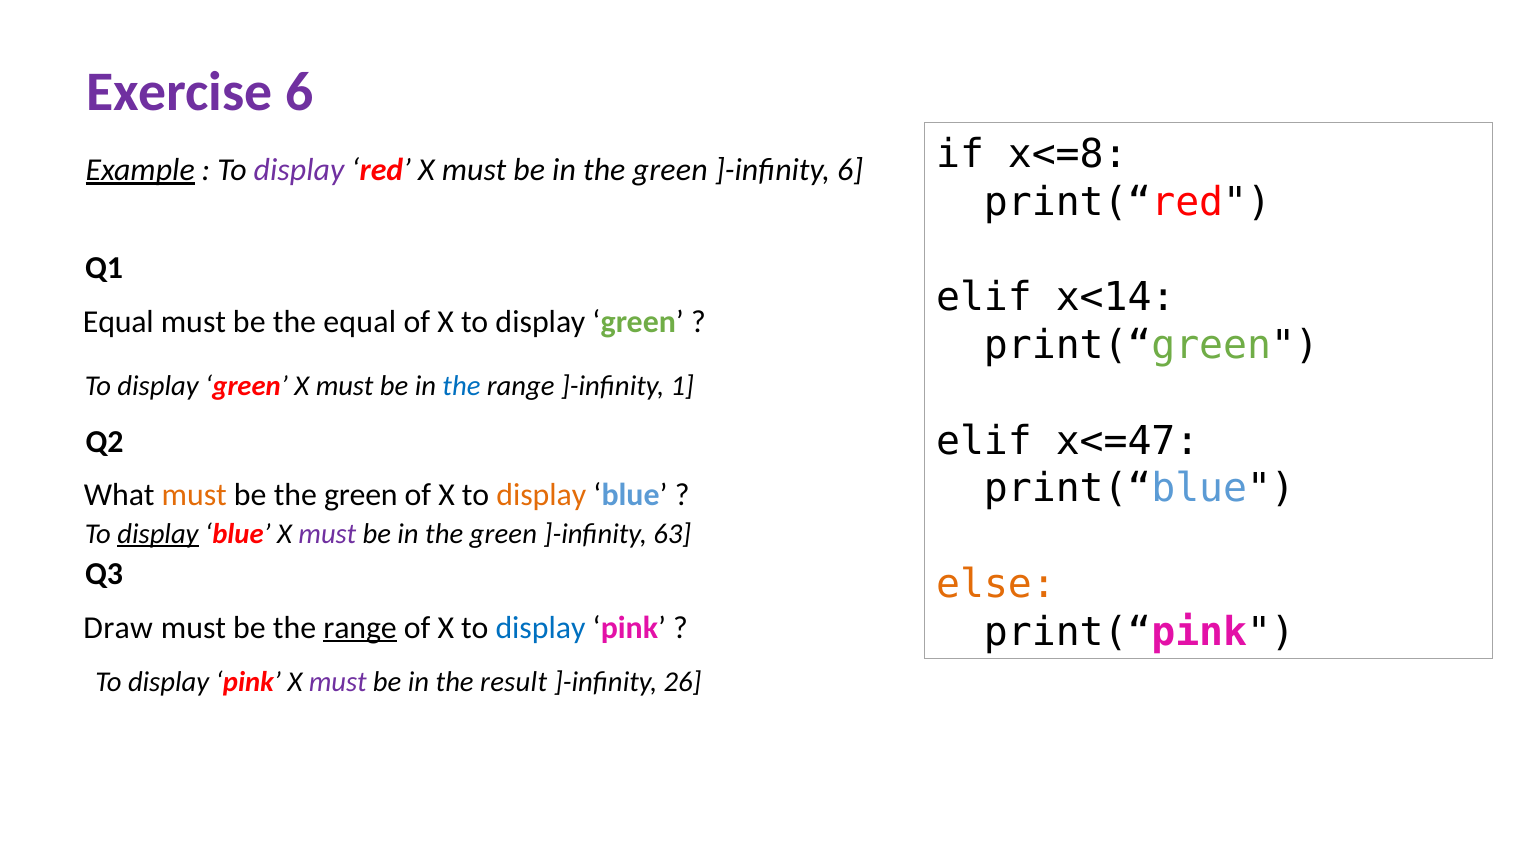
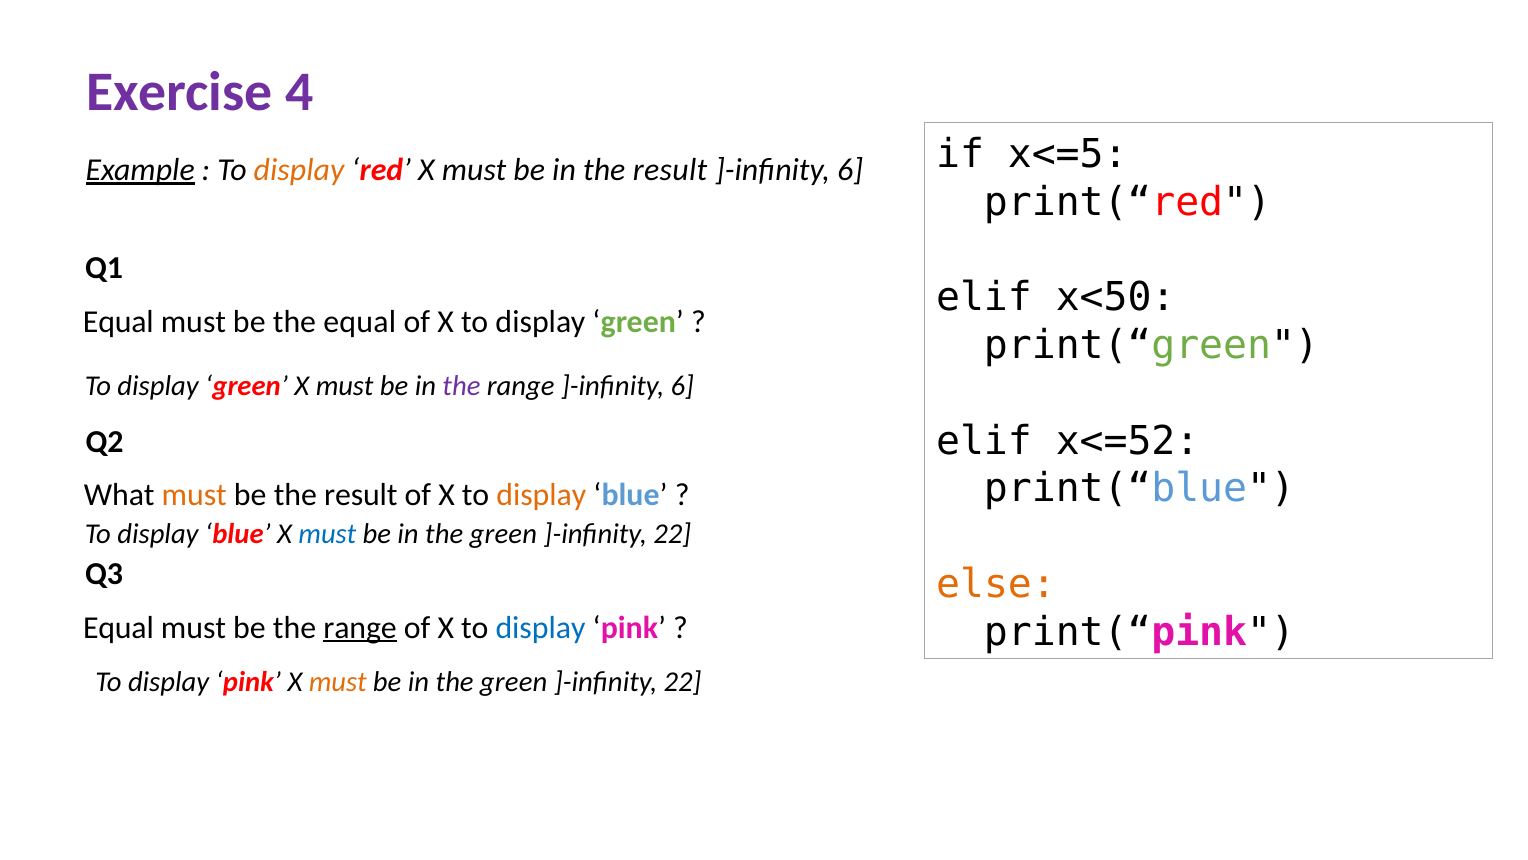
Exercise 6: 6 -> 4
x<=8: x<=8 -> x<=5
display at (299, 170) colour: purple -> orange
green at (670, 170): green -> result
x<14: x<14 -> x<50
the at (461, 386) colour: blue -> purple
range ]-infinity 1: 1 -> 6
x<=47: x<=47 -> x<=52
be the green: green -> result
display at (158, 534) underline: present -> none
must at (327, 534) colour: purple -> blue
63 at (672, 534): 63 -> 22
Draw at (118, 627): Draw -> Equal
must at (338, 681) colour: purple -> orange
result at (514, 681): result -> green
26 at (683, 681): 26 -> 22
